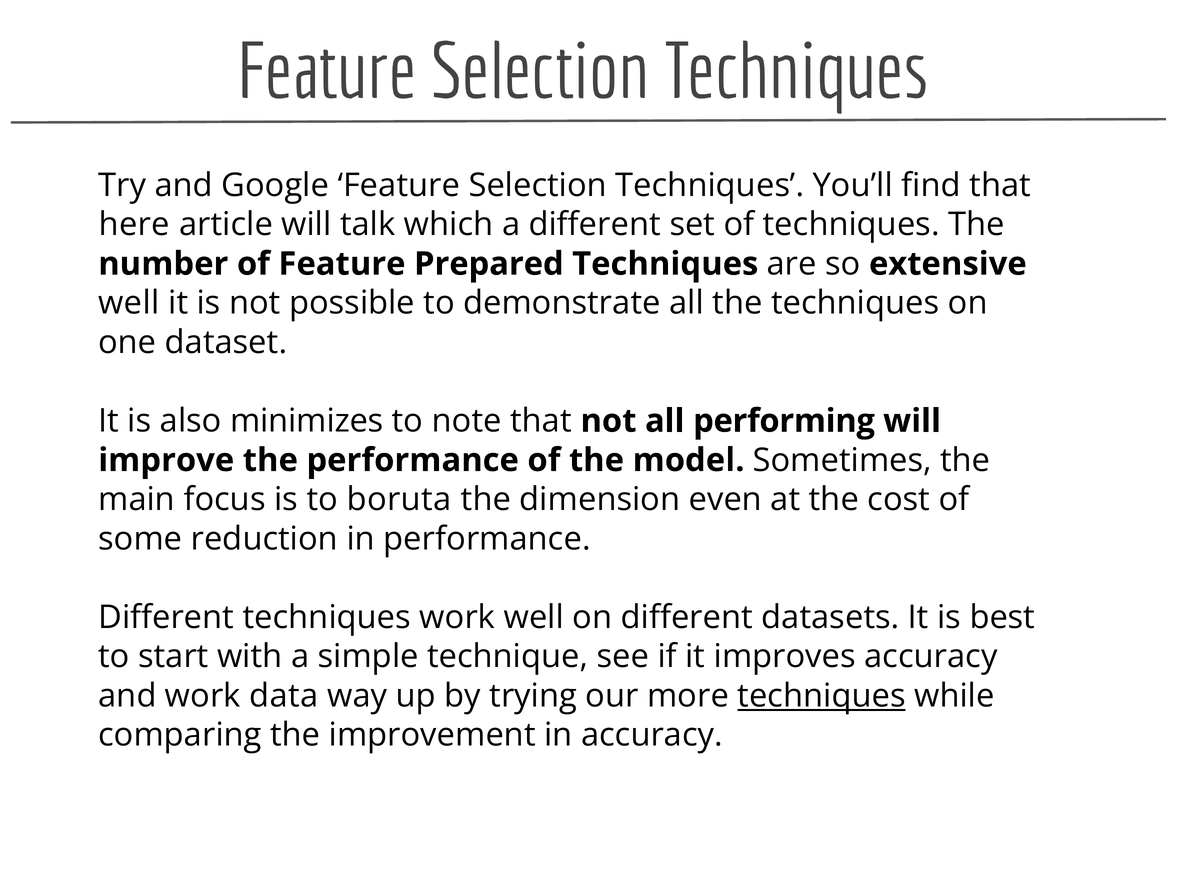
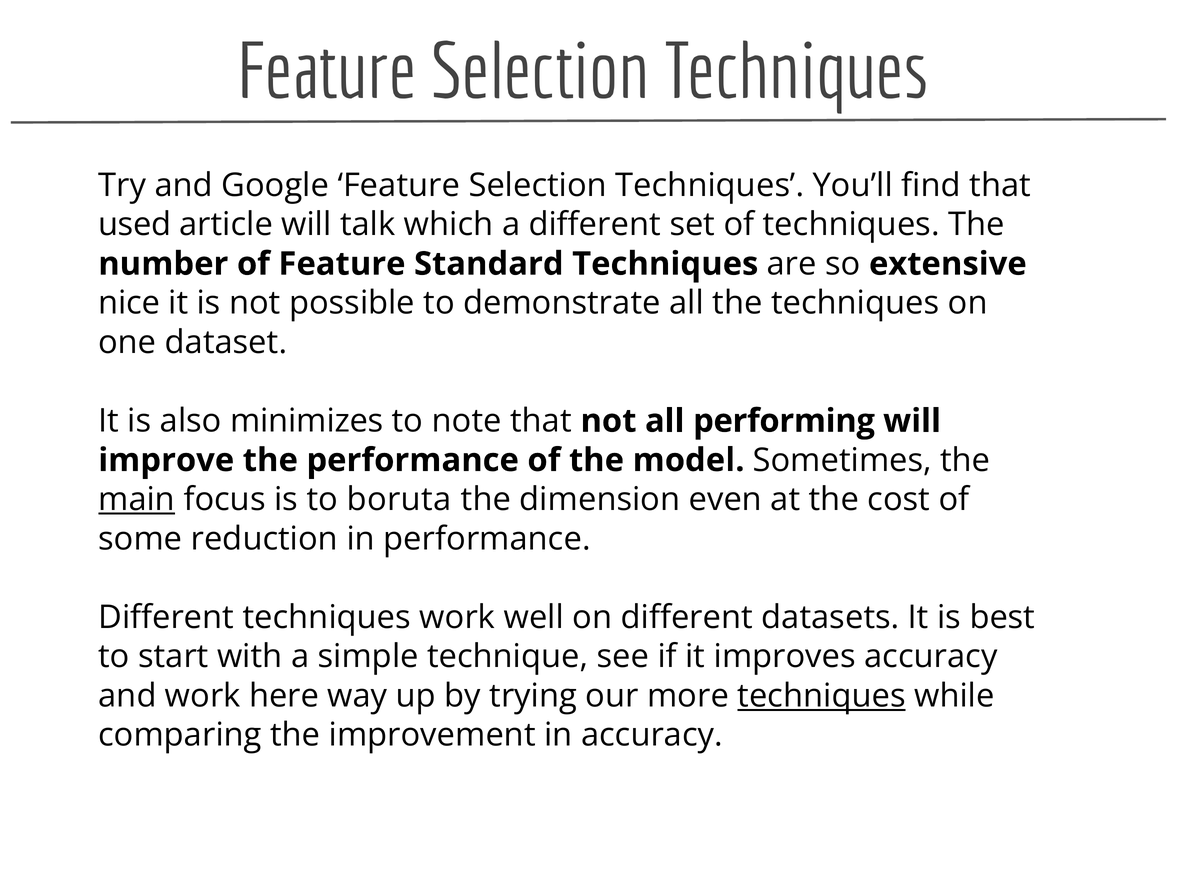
here: here -> used
Prepared: Prepared -> Standard
well at (129, 303): well -> nice
main underline: none -> present
data: data -> here
